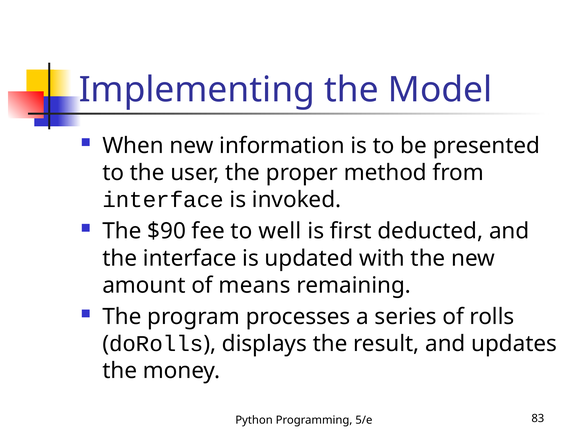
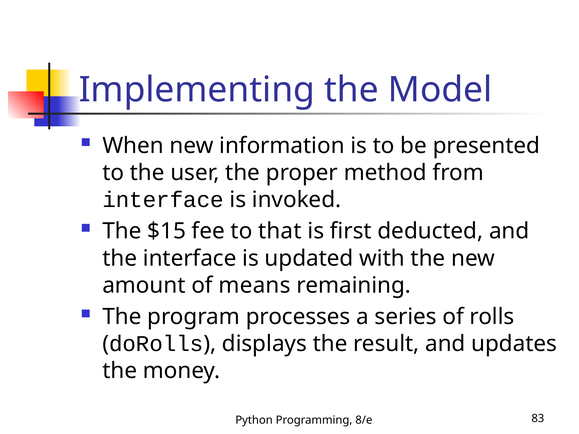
$90: $90 -> $15
well: well -> that
5/e: 5/e -> 8/e
